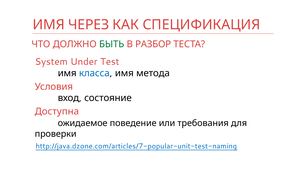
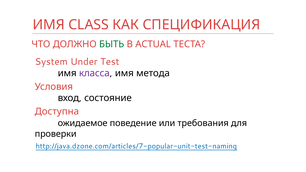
ЧЕРЕЗ: ЧЕРЕЗ -> CLASS
РАЗБОР: РАЗБОР -> ACTUAL
класса colour: blue -> purple
